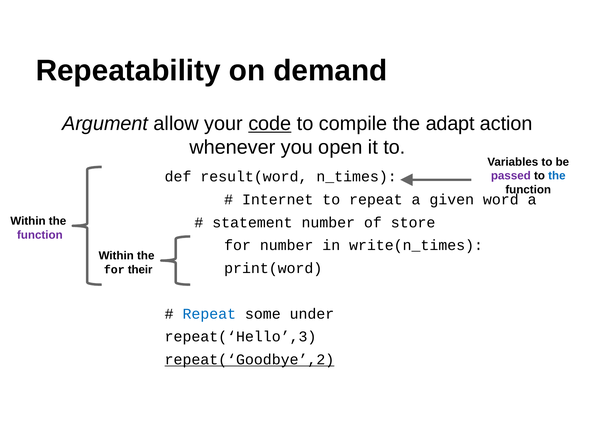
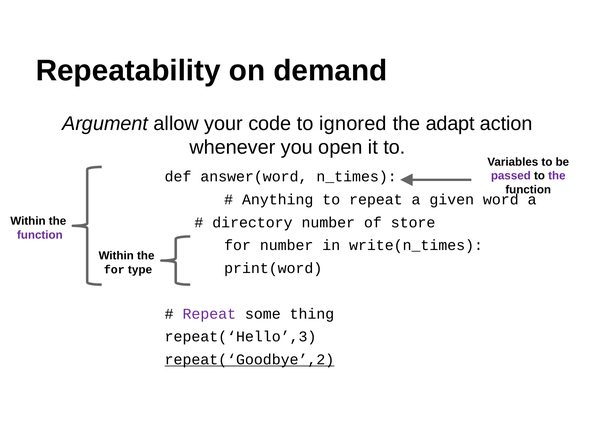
code underline: present -> none
compile: compile -> ignored
the at (557, 176) colour: blue -> purple
result(word: result(word -> answer(word
Internet: Internet -> Anything
statement: statement -> directory
their: their -> type
Repeat at (209, 313) colour: blue -> purple
under: under -> thing
